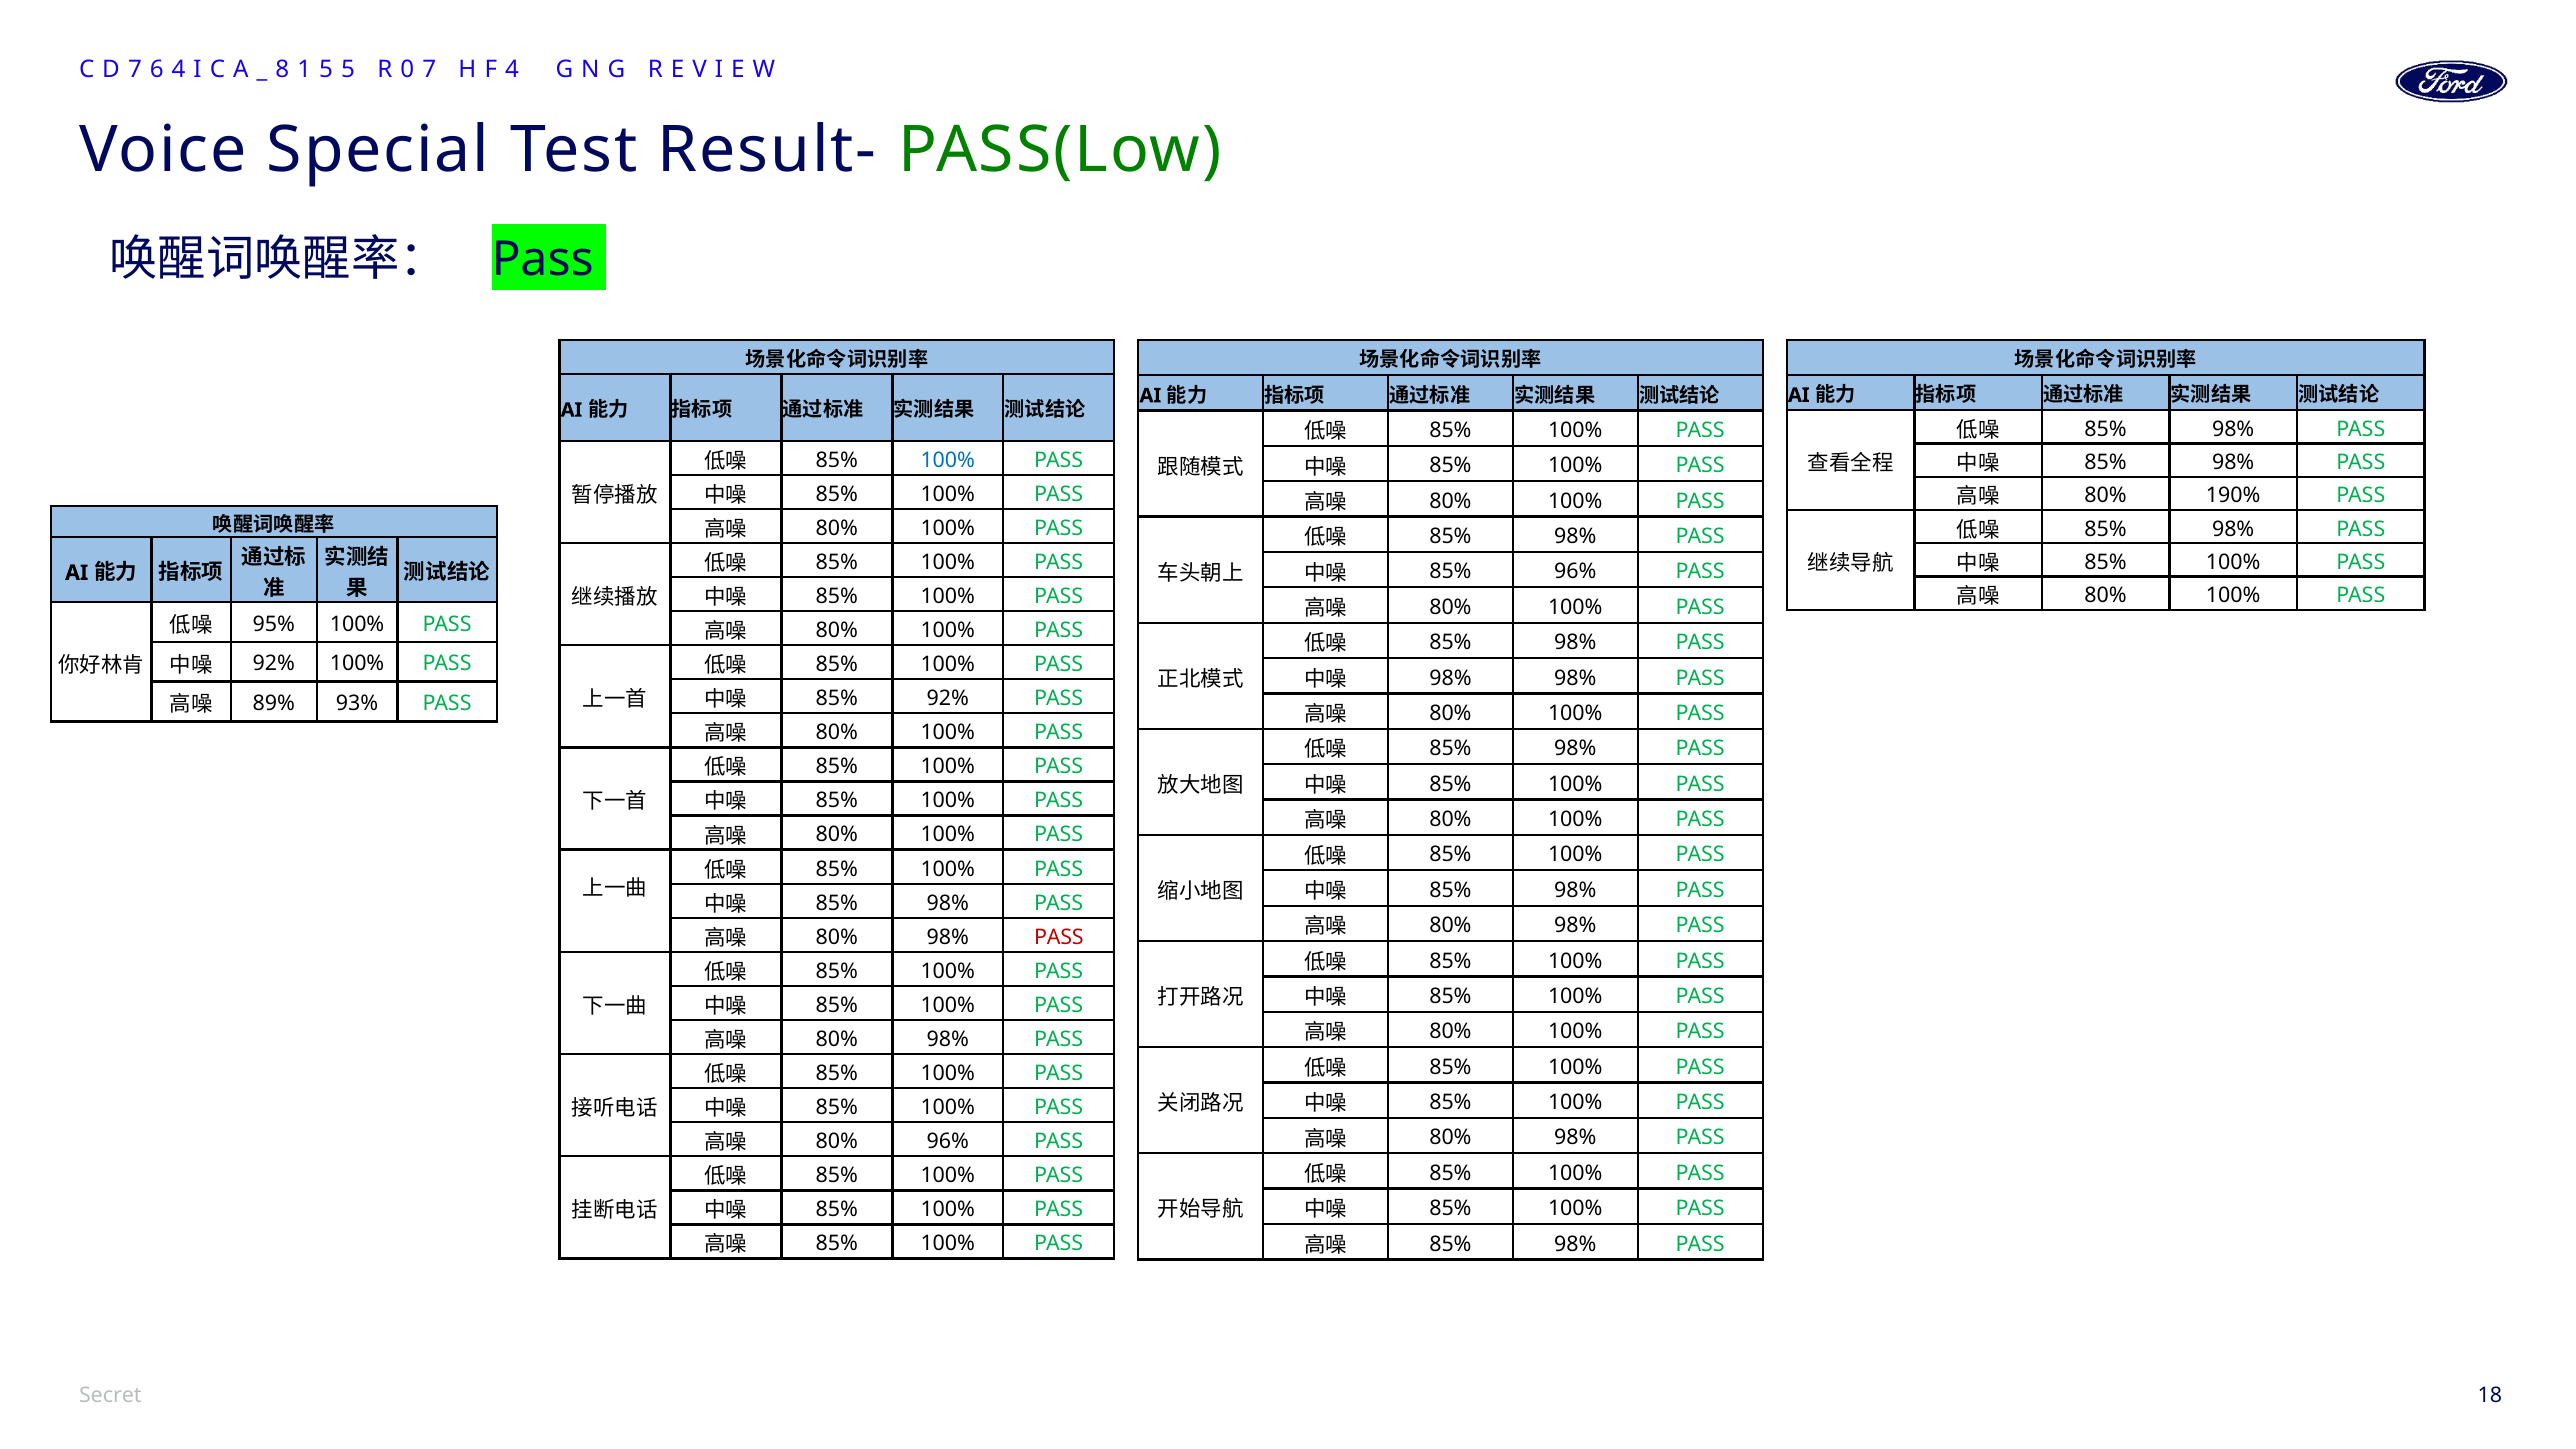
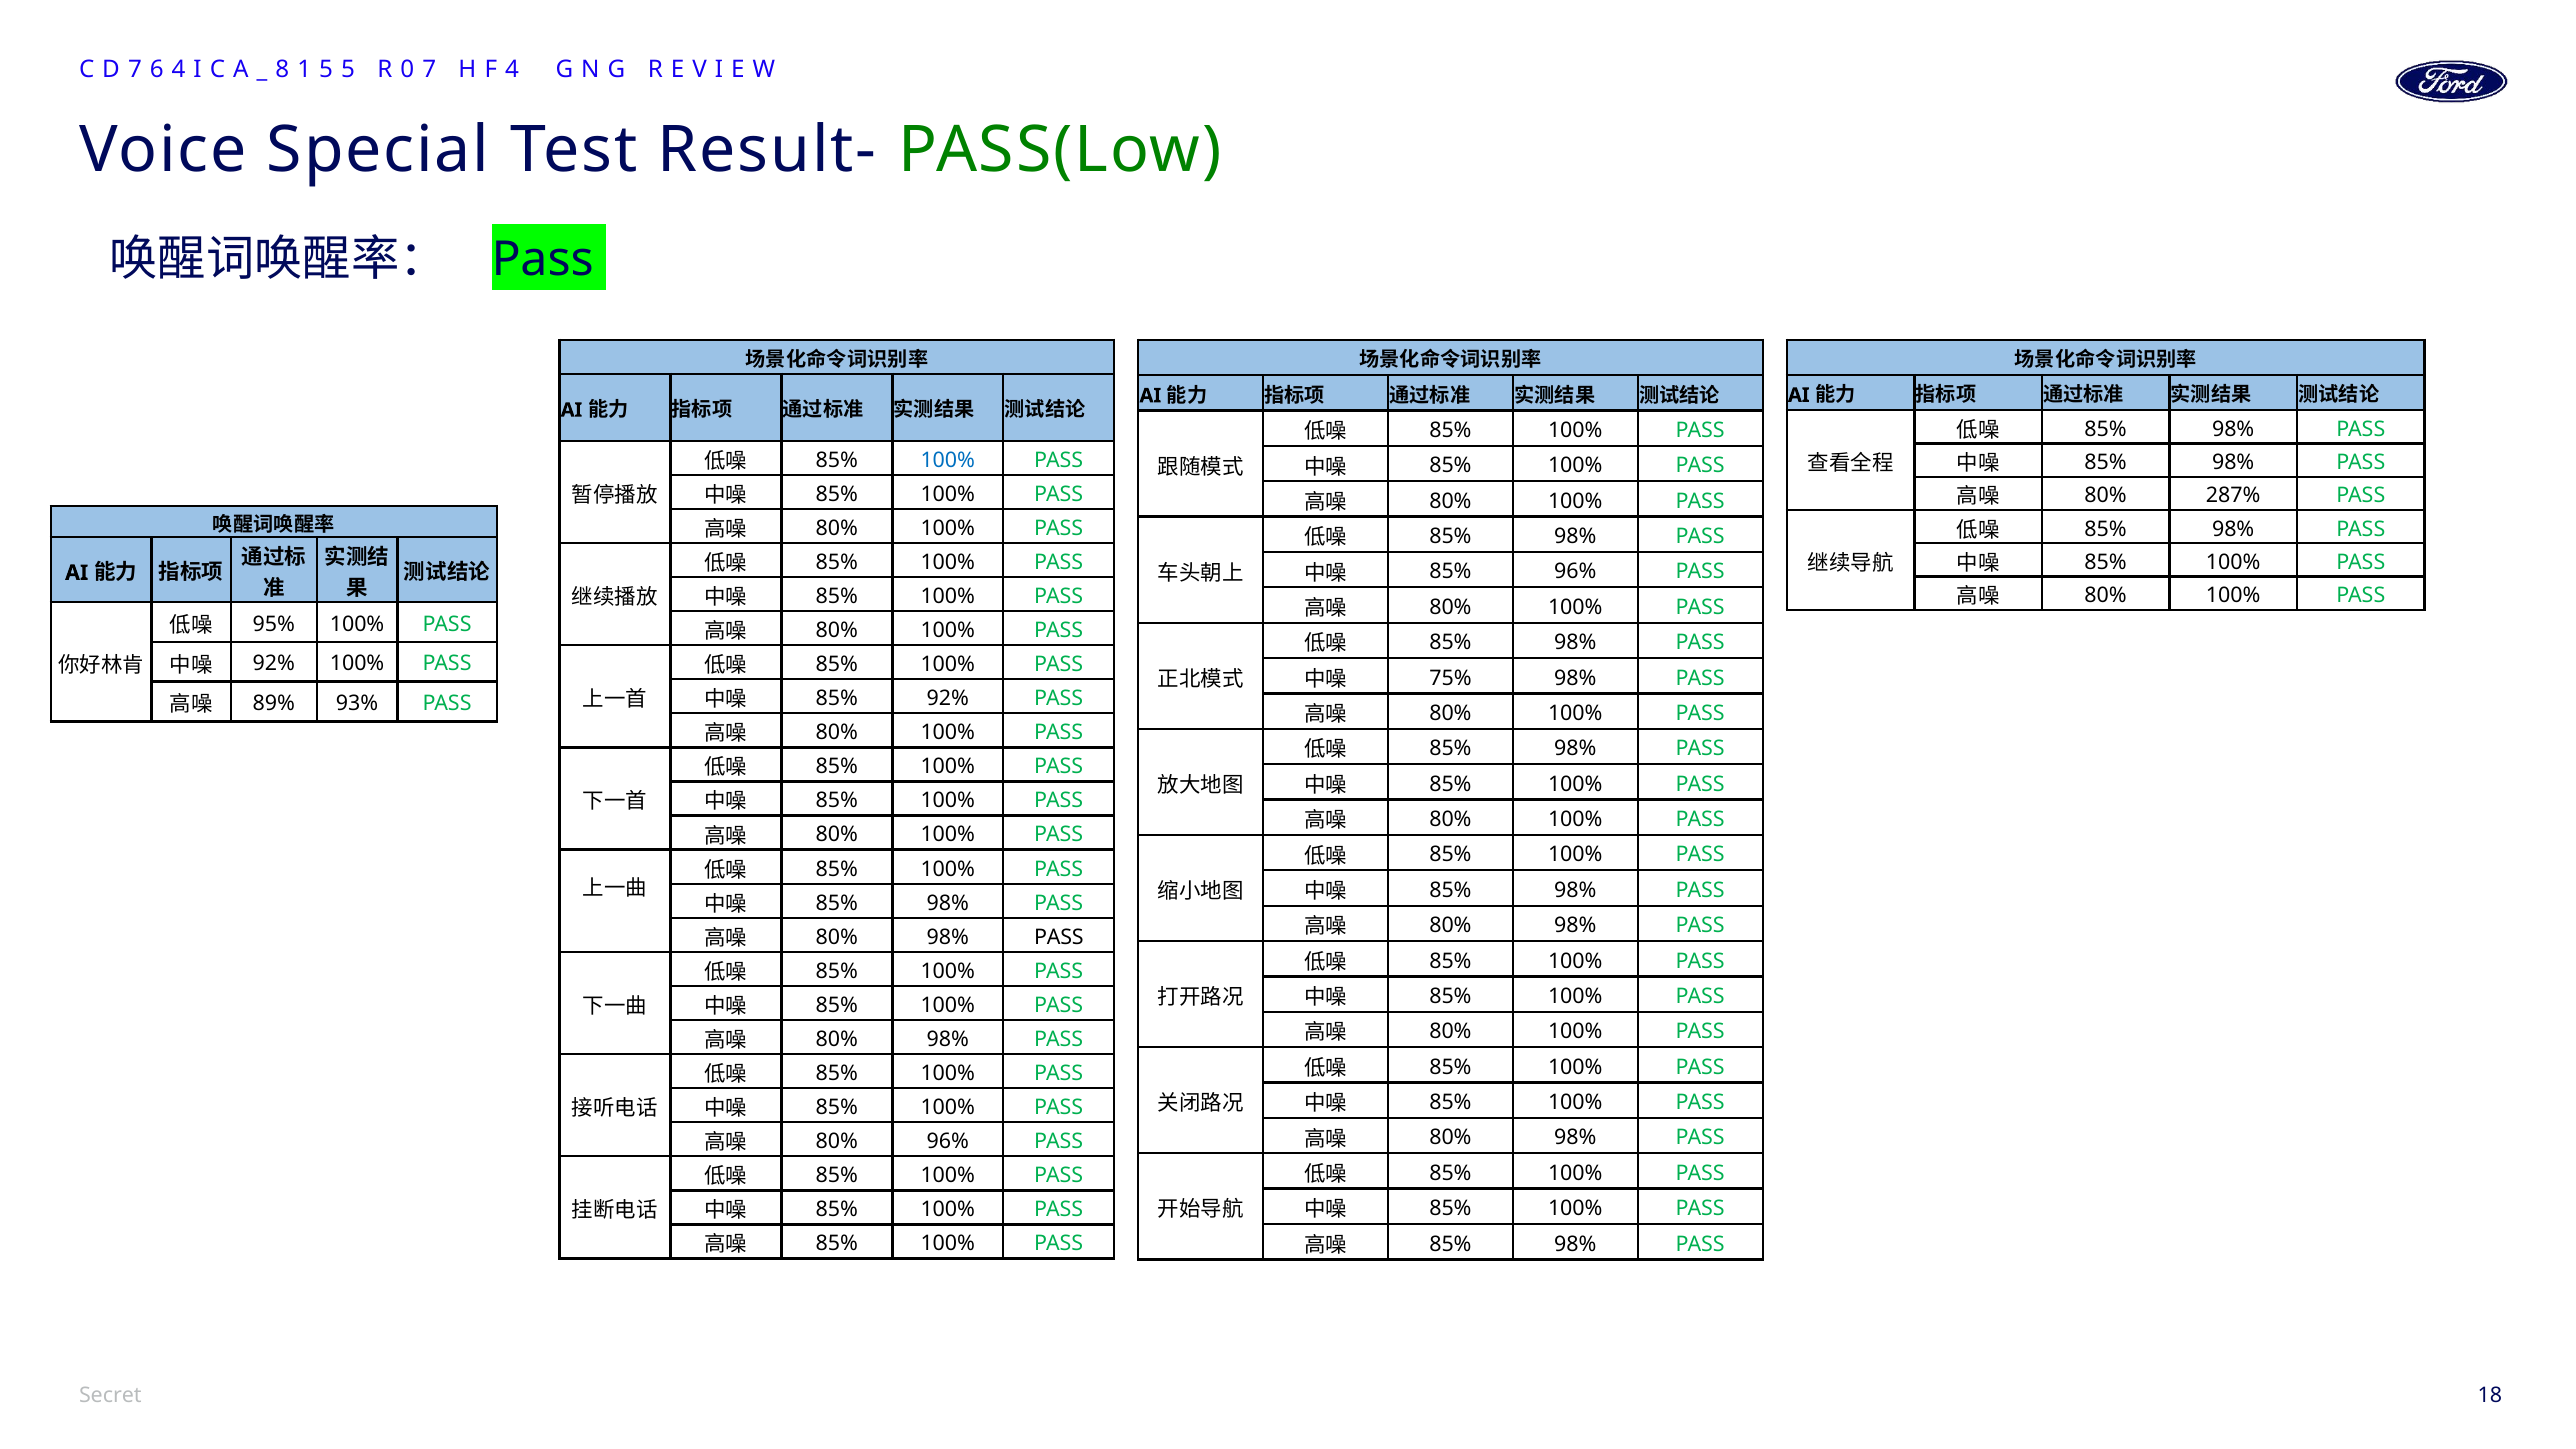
190%: 190% -> 287%
98% at (1450, 678): 98% -> 75%
PASS at (1059, 937) colour: red -> black
